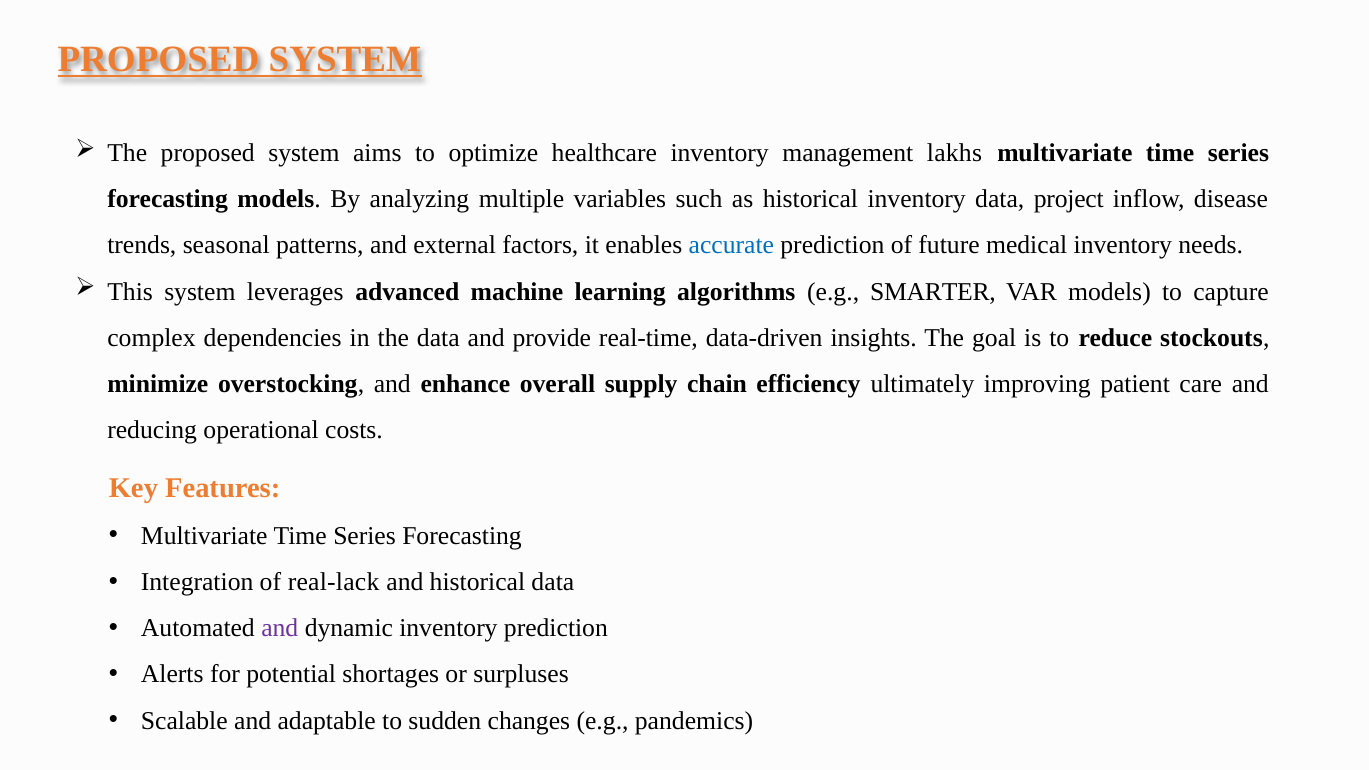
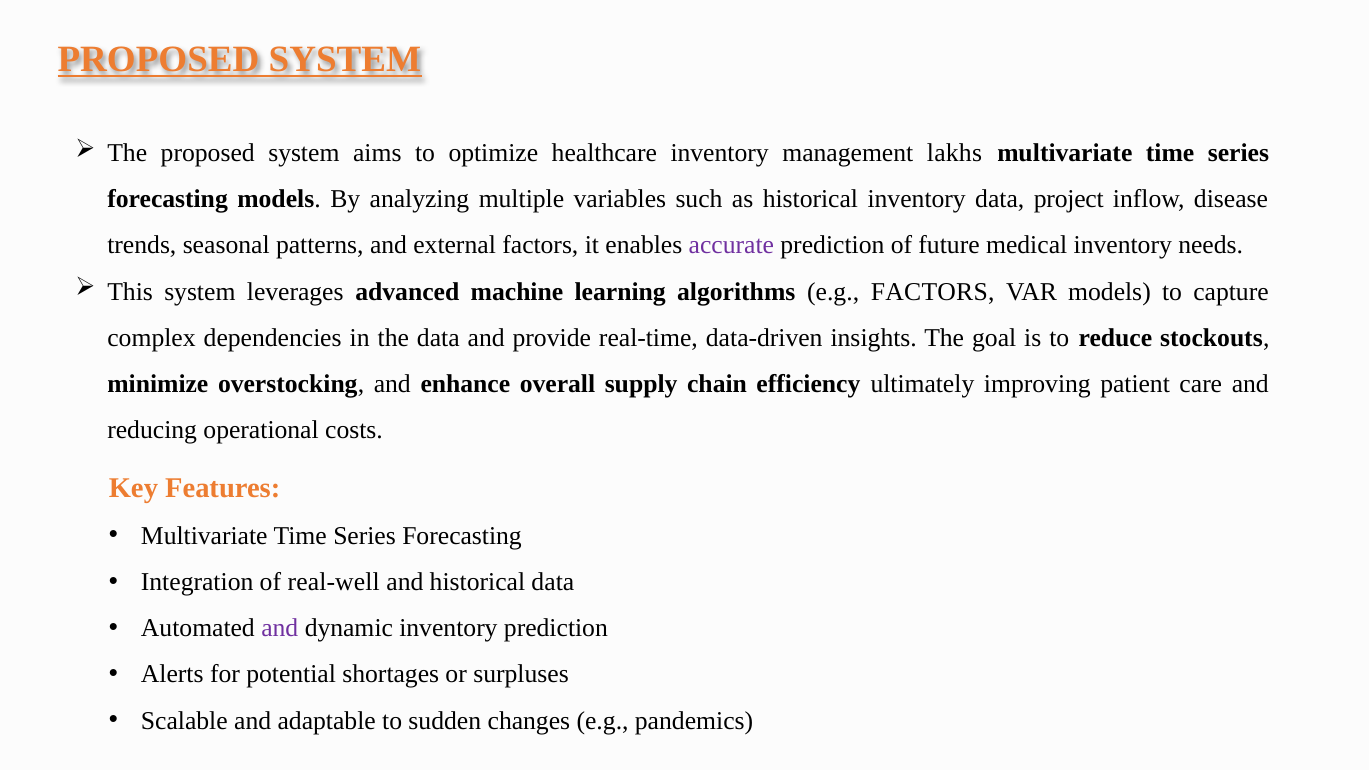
accurate colour: blue -> purple
e.g SMARTER: SMARTER -> FACTORS
real-lack: real-lack -> real-well
